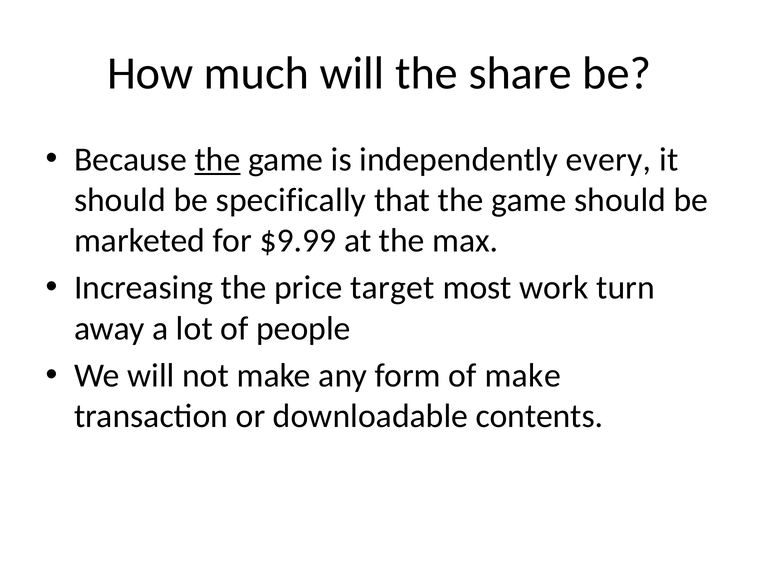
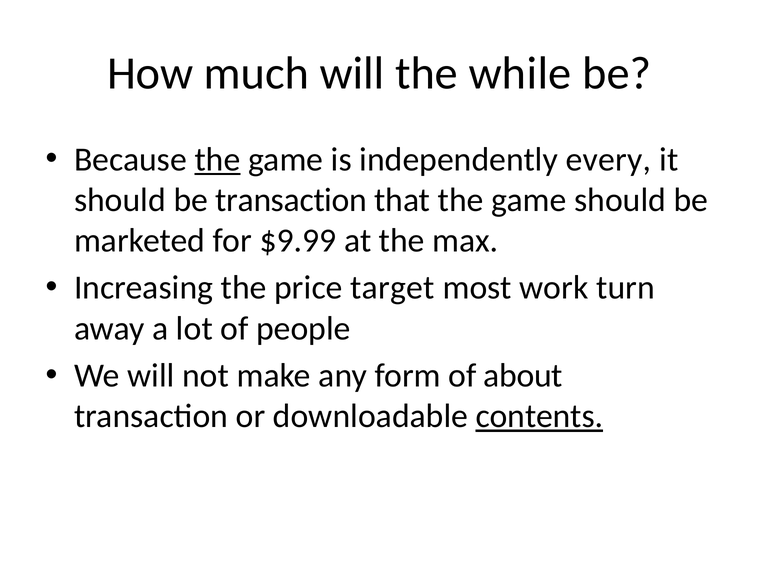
share: share -> while
be specifically: specifically -> transaction
of make: make -> about
contents underline: none -> present
